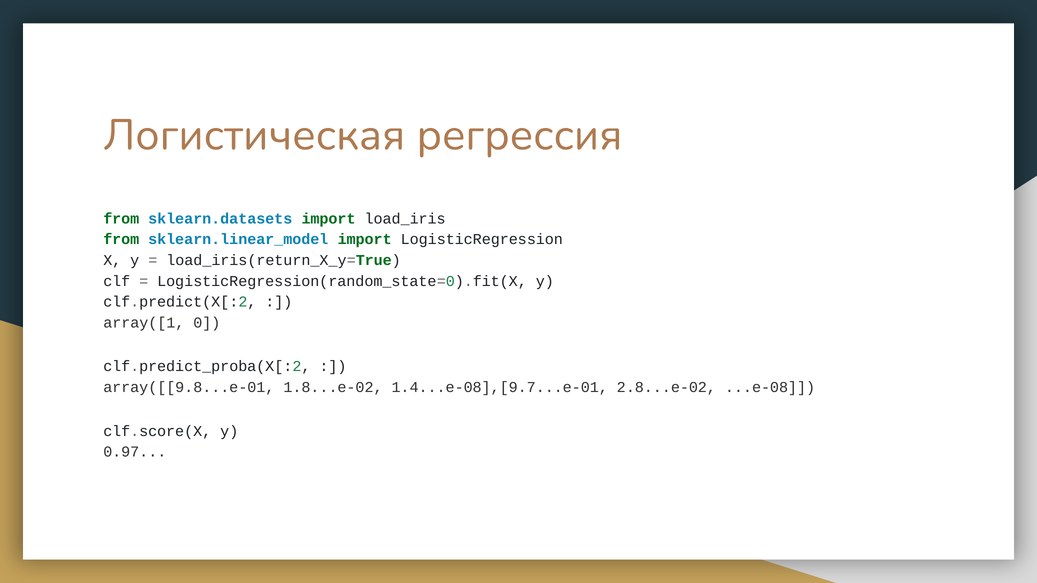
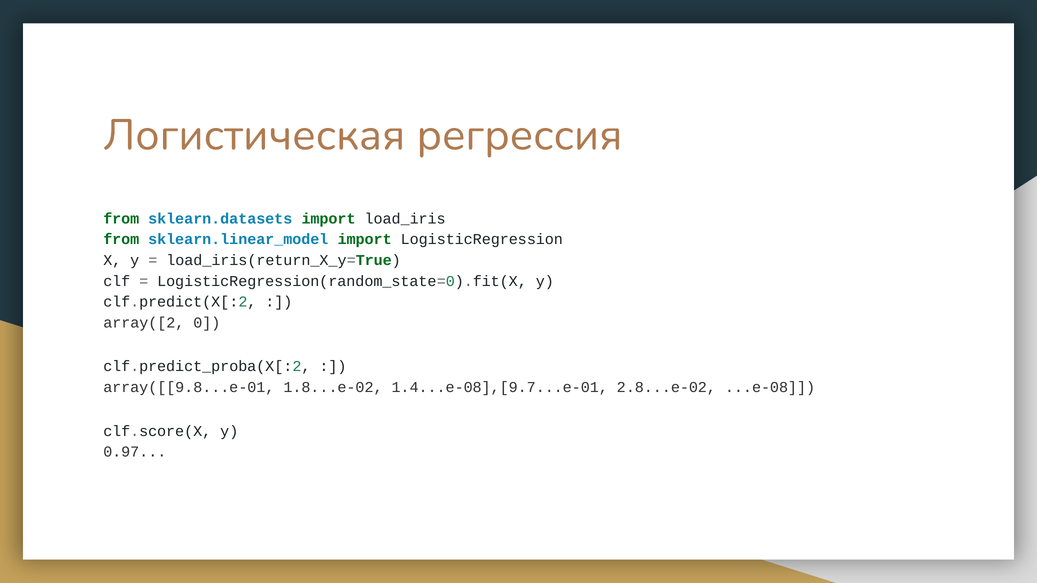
array([1: array([1 -> array([2
